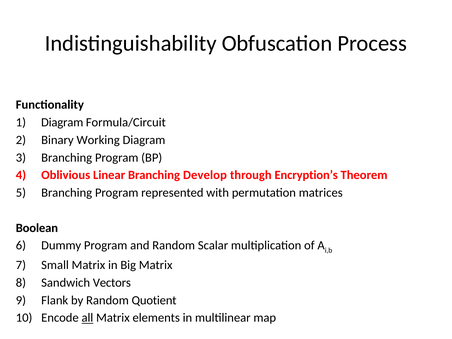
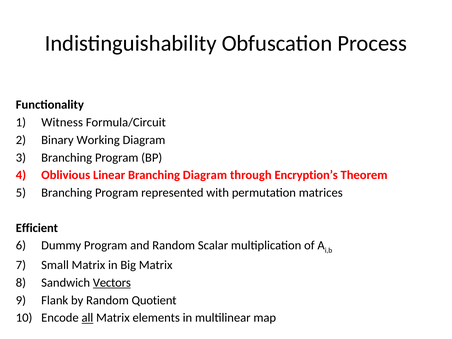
Diagram at (62, 122): Diagram -> Witness
Branching Develop: Develop -> Diagram
Boolean: Boolean -> Efficient
Vectors underline: none -> present
